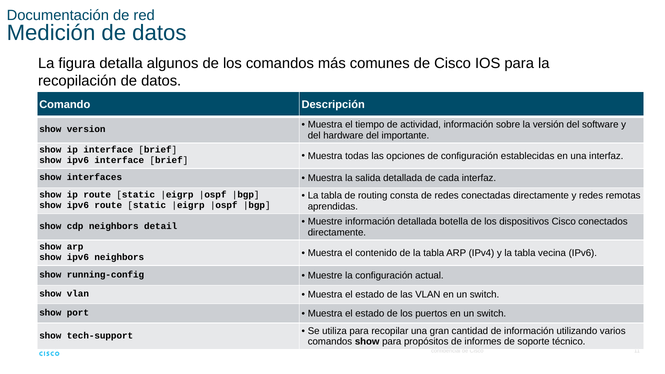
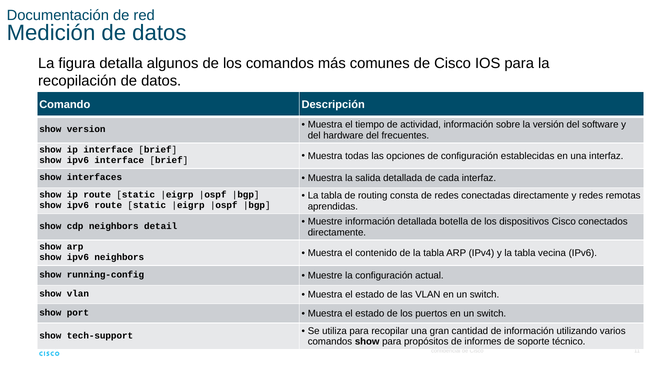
importante: importante -> frecuentes
